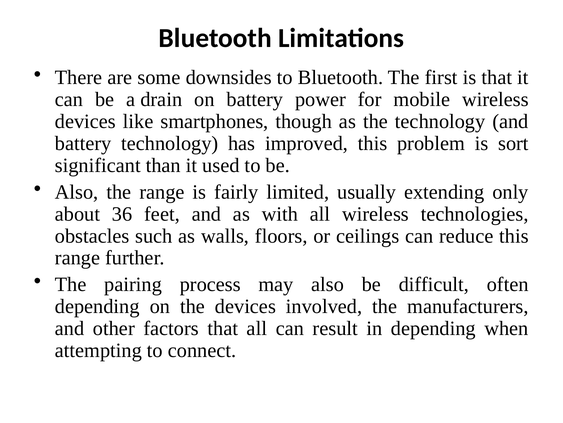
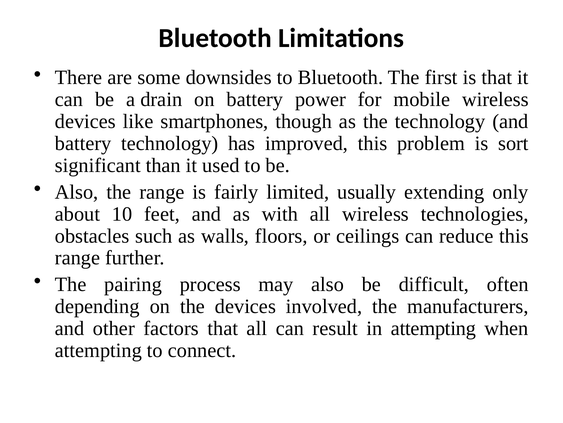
36: 36 -> 10
in depending: depending -> attempting
